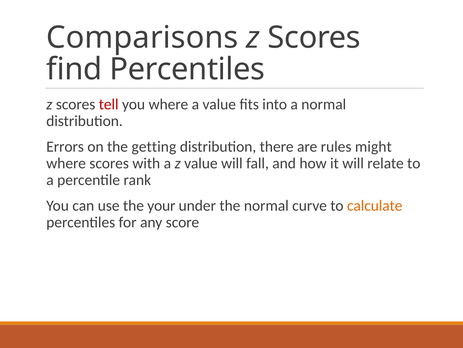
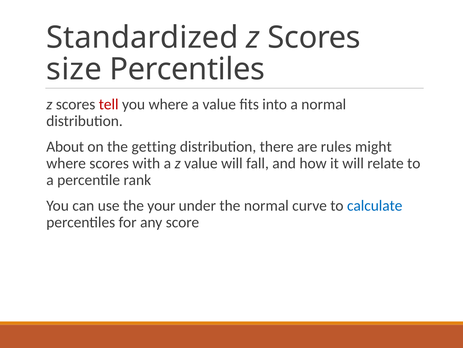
Comparisons: Comparisons -> Standardized
find: find -> size
Errors: Errors -> About
calculate colour: orange -> blue
